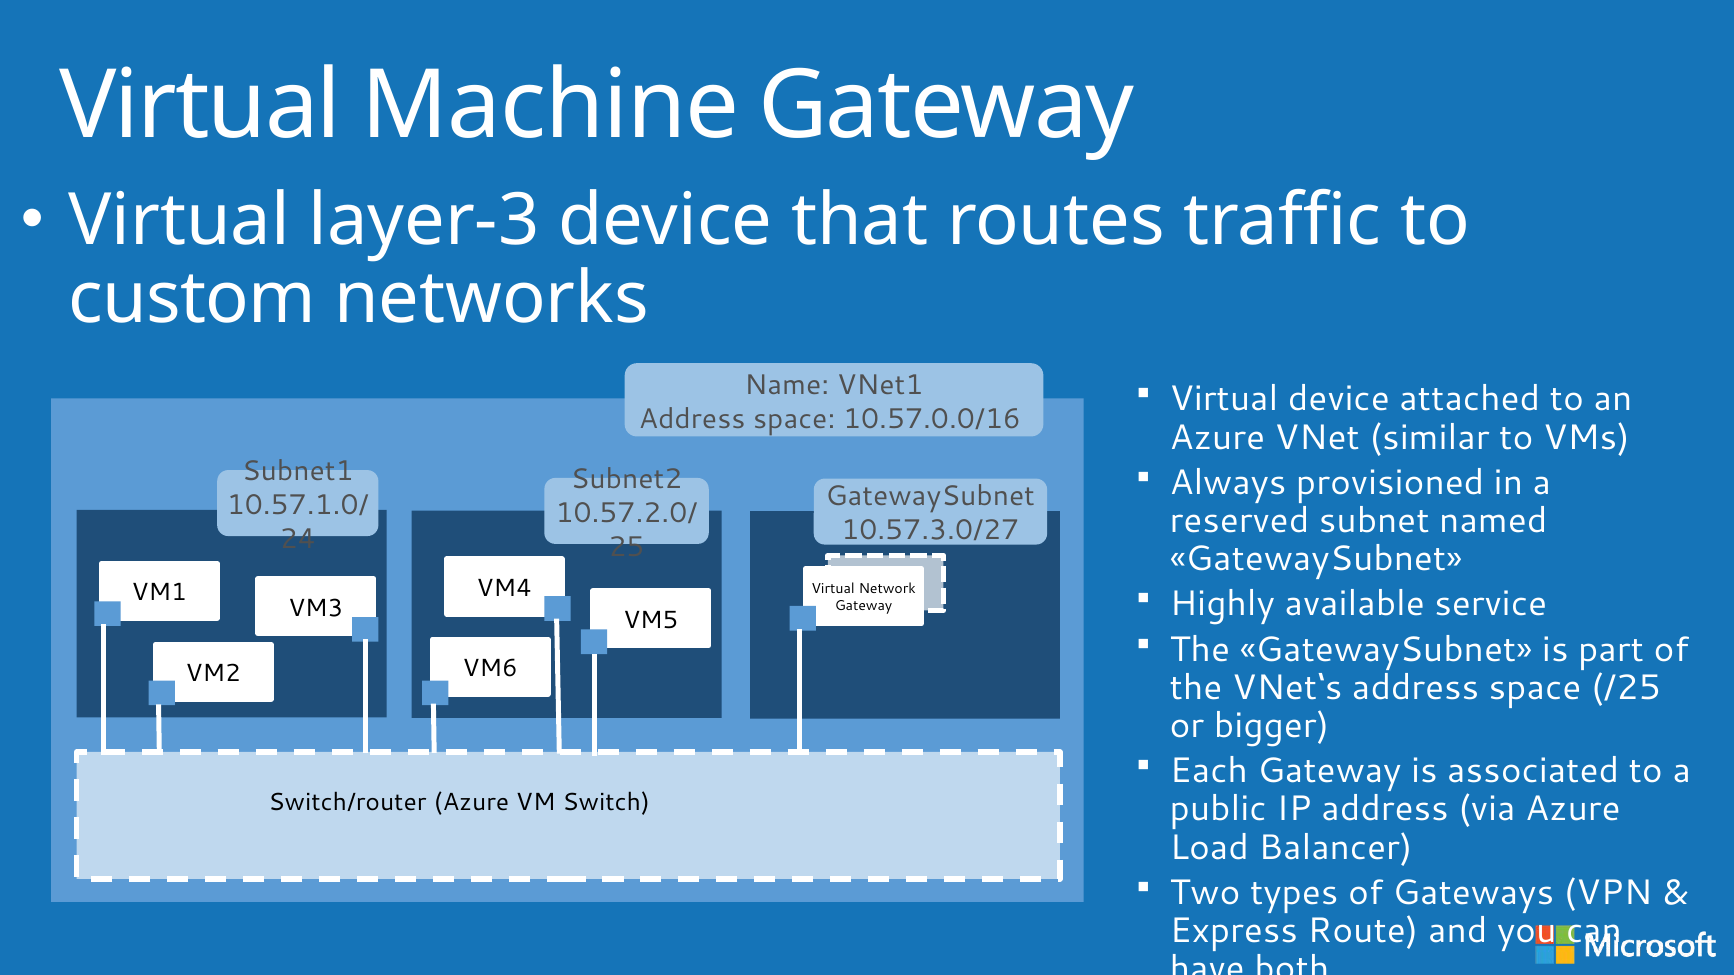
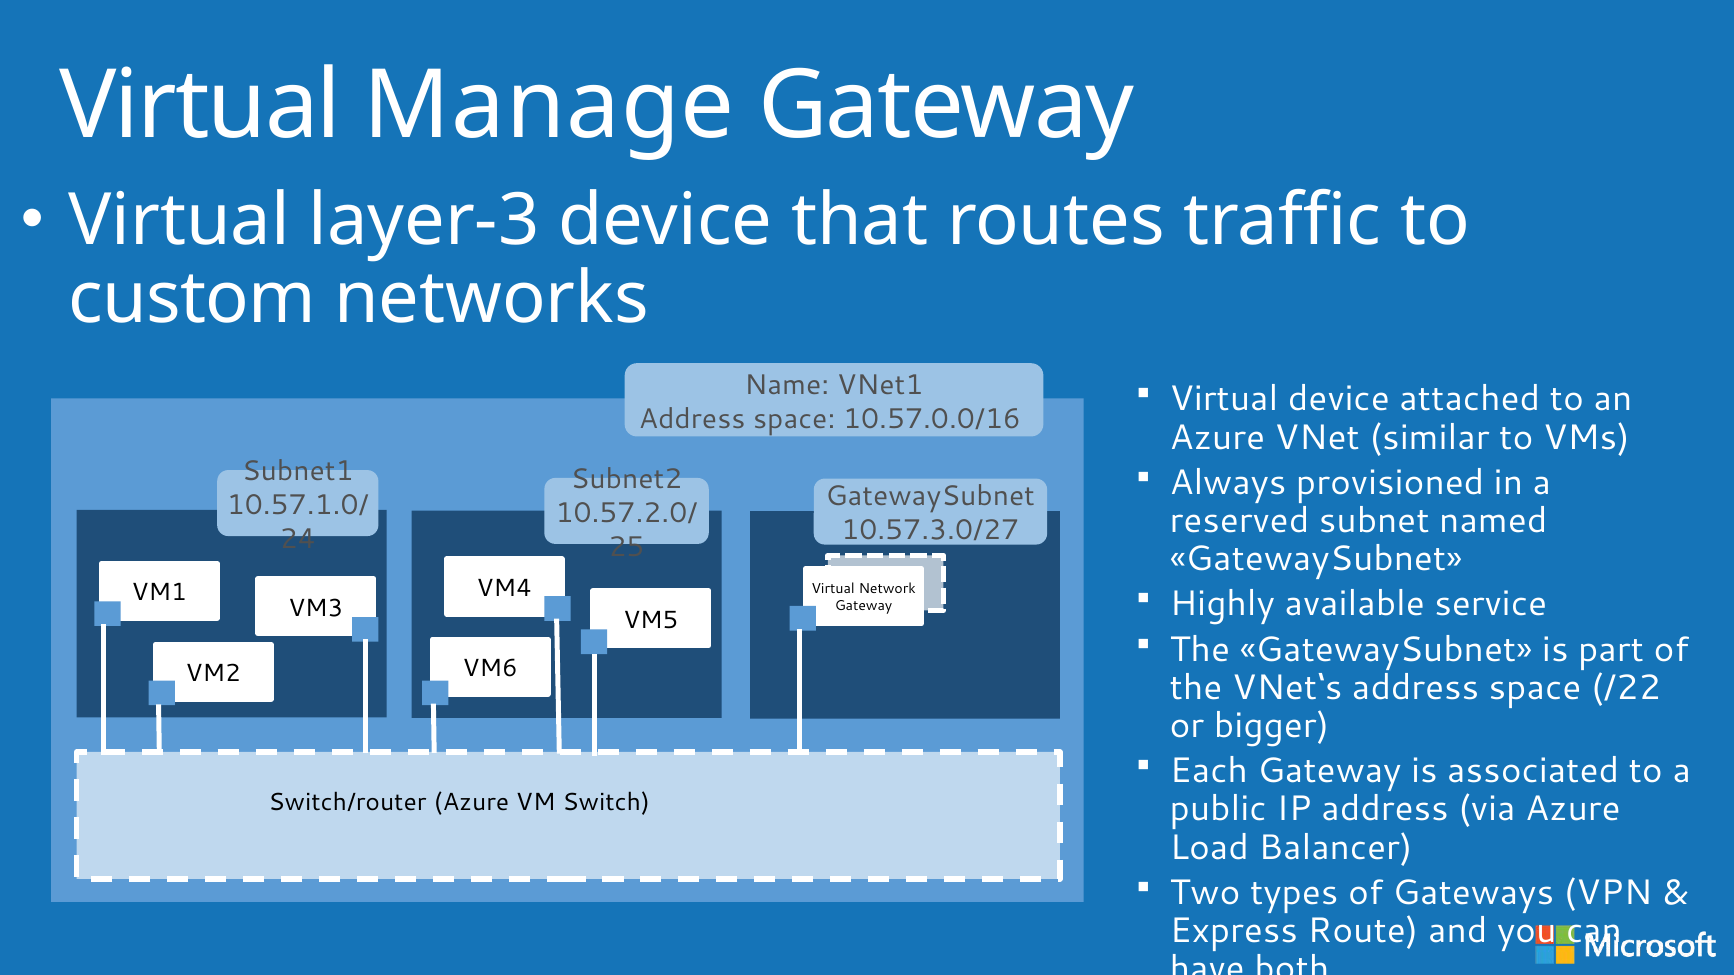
Machine: Machine -> Manage
/25: /25 -> /22
